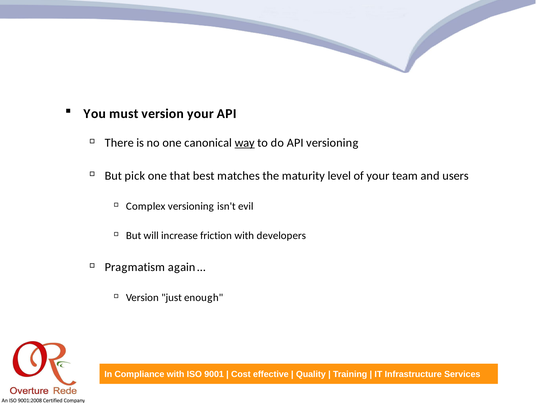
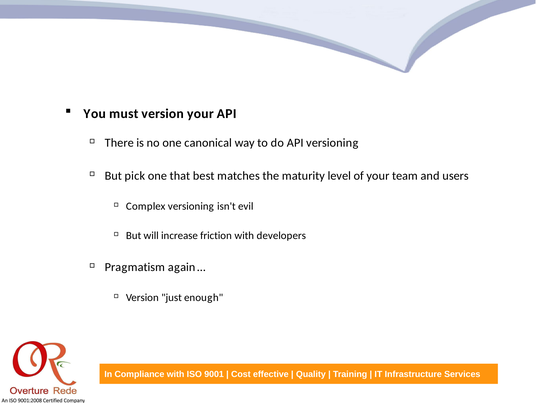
way underline: present -> none
